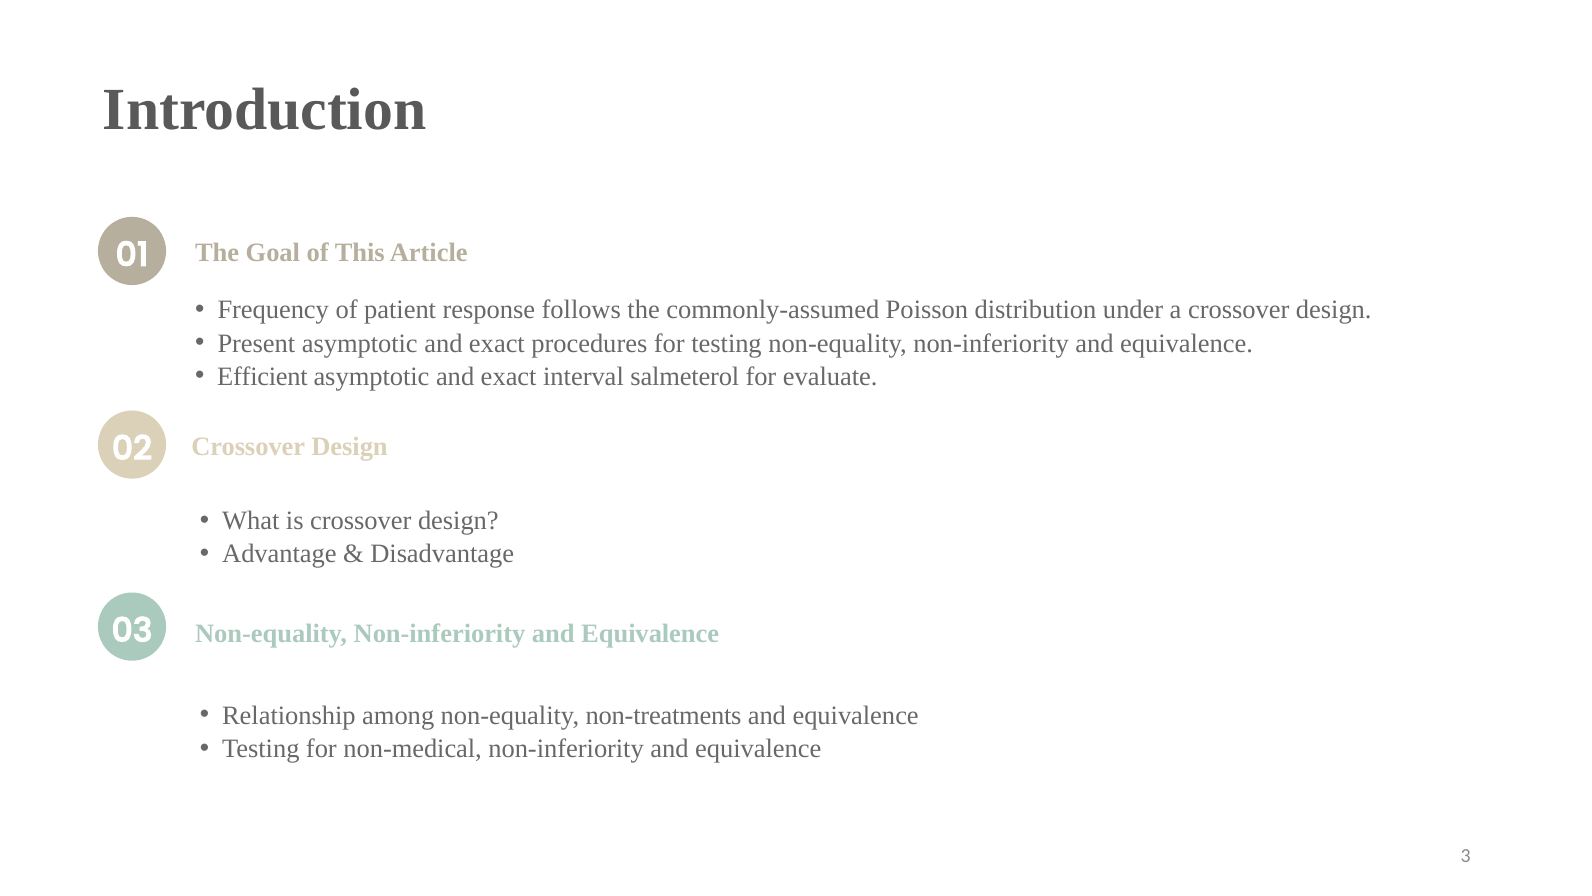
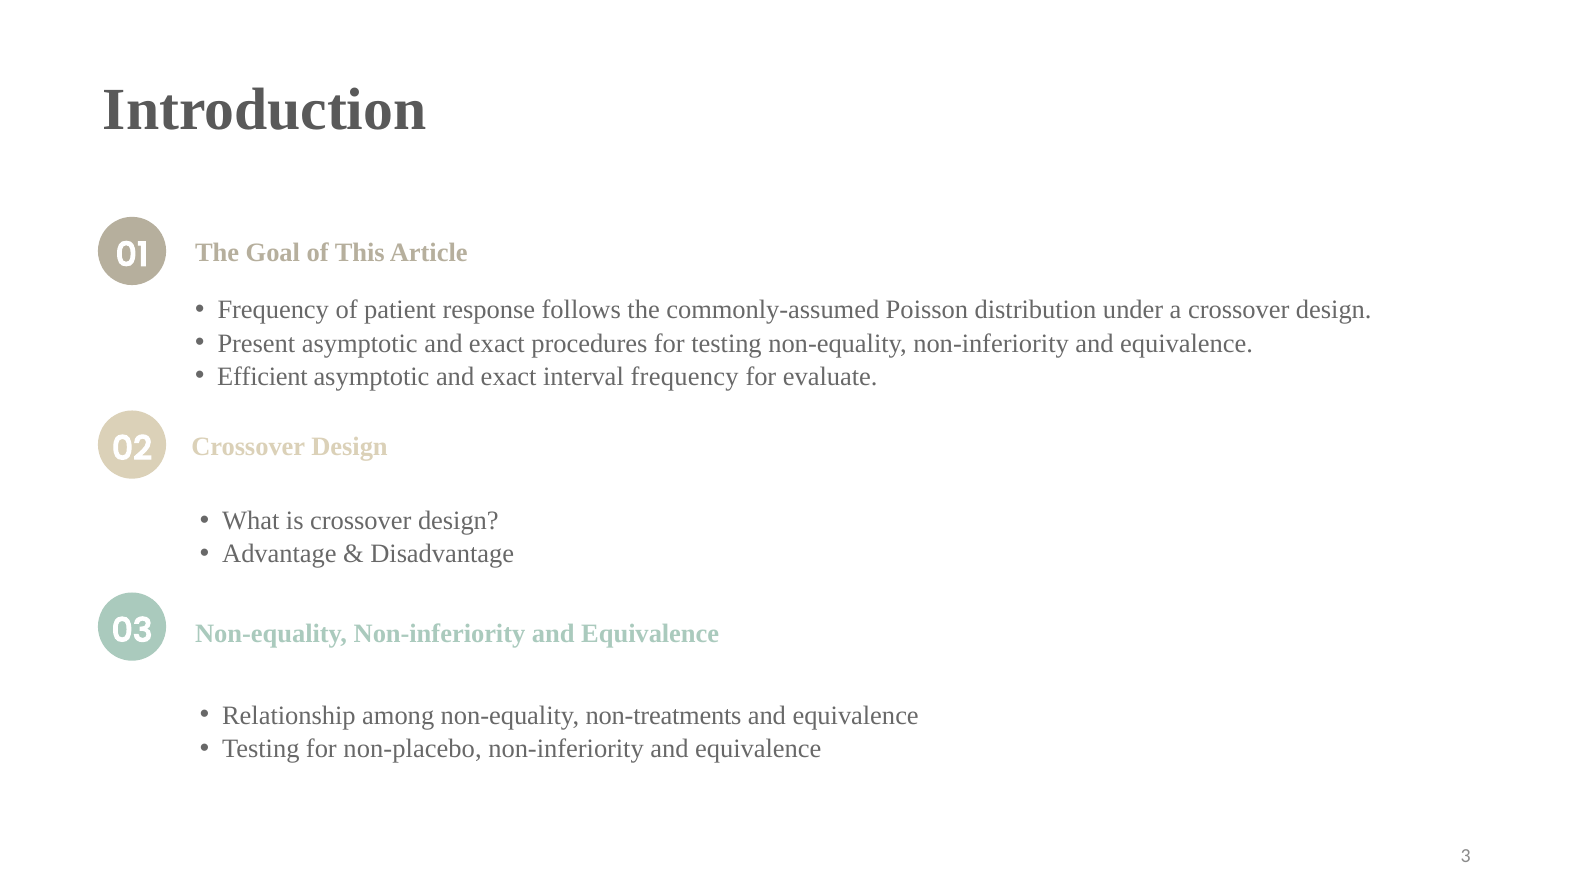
interval salmeterol: salmeterol -> frequency
non-medical: non-medical -> non-placebo
